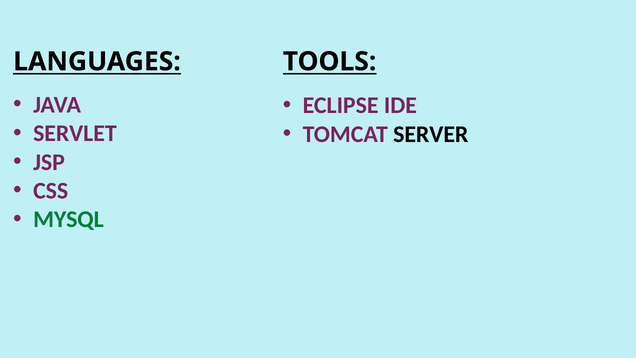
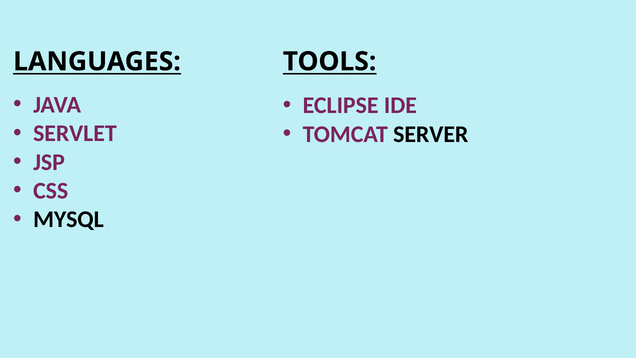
MYSQL colour: green -> black
